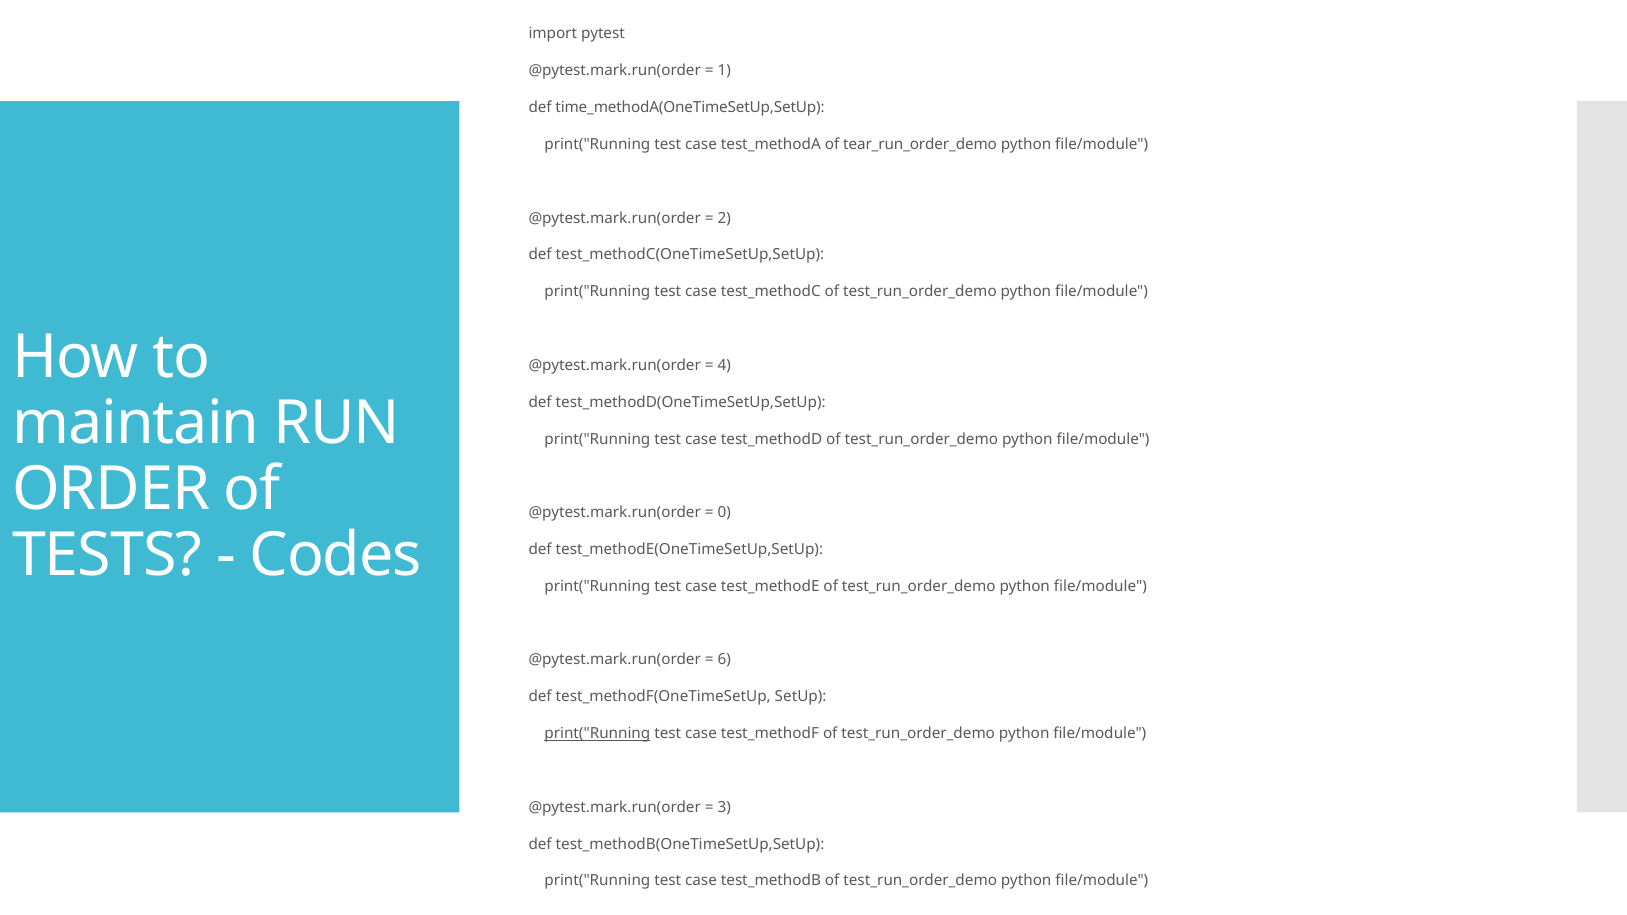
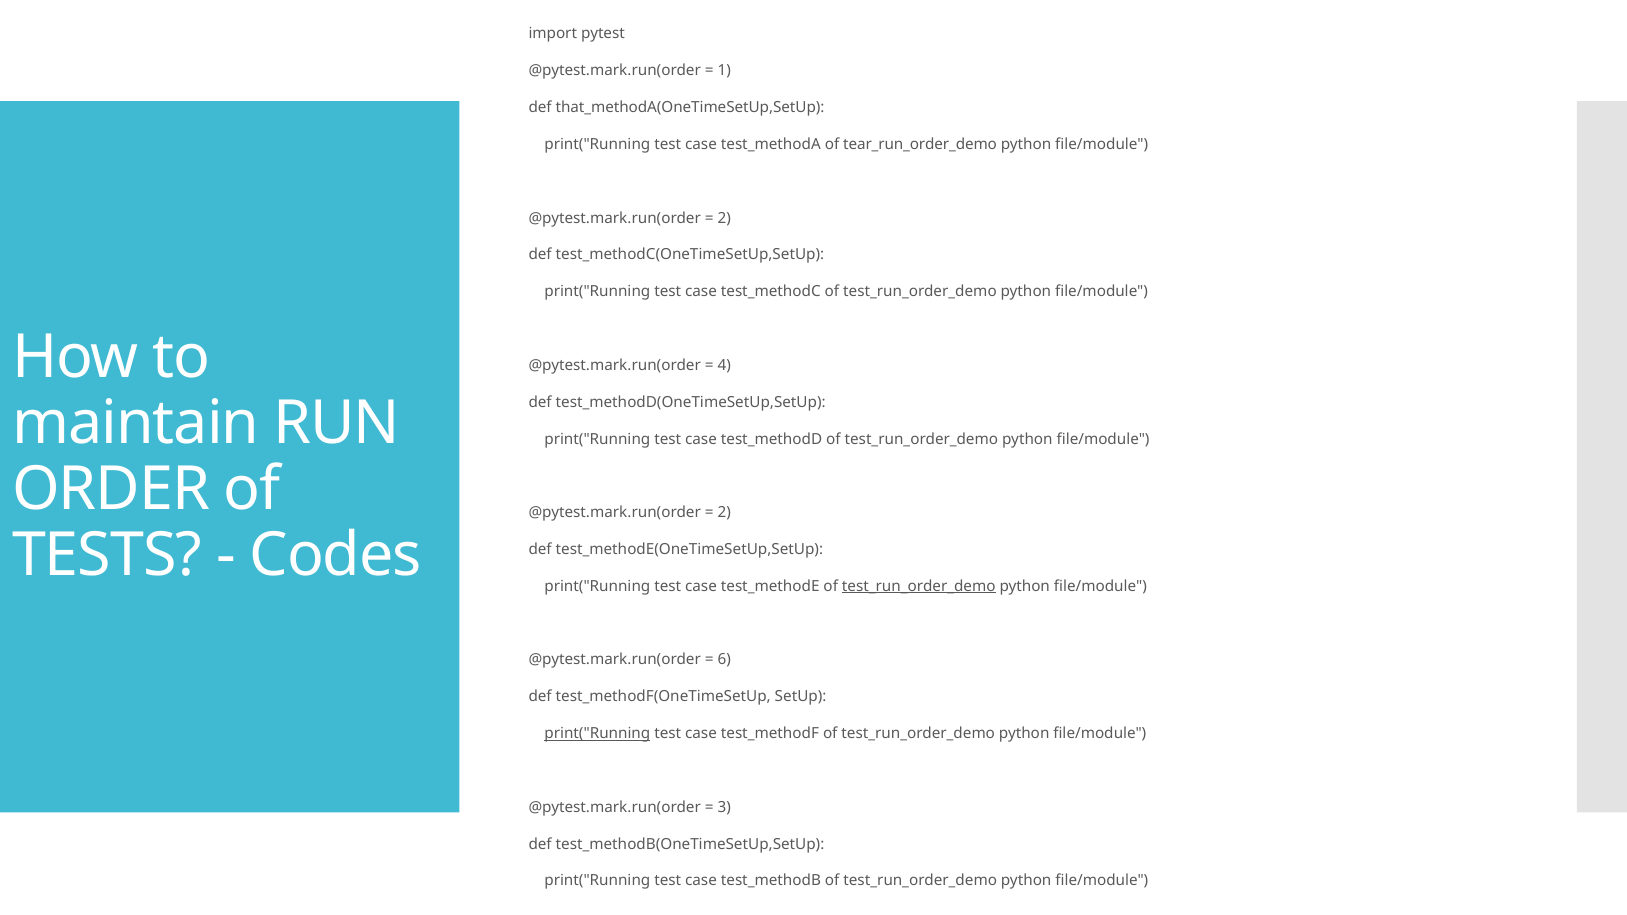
time_methodA(OneTimeSetUp,SetUp: time_methodA(OneTimeSetUp,SetUp -> that_methodA(OneTimeSetUp,SetUp
0 at (724, 513): 0 -> 2
test_run_order_demo at (919, 586) underline: none -> present
